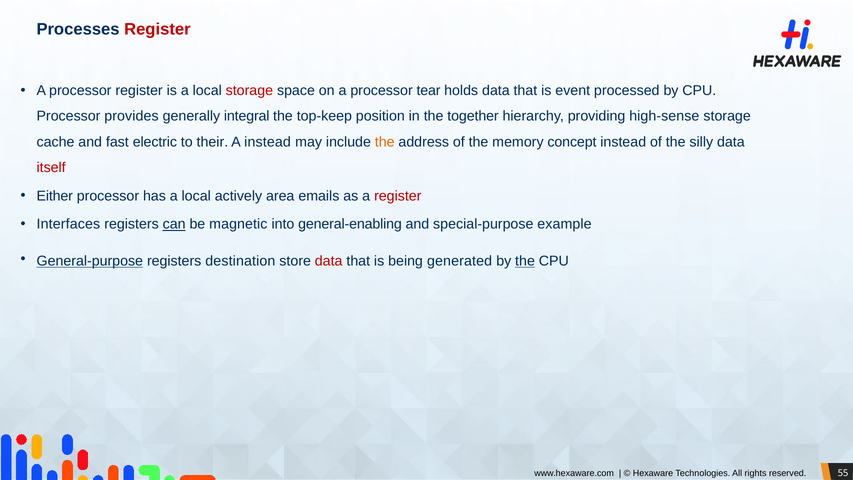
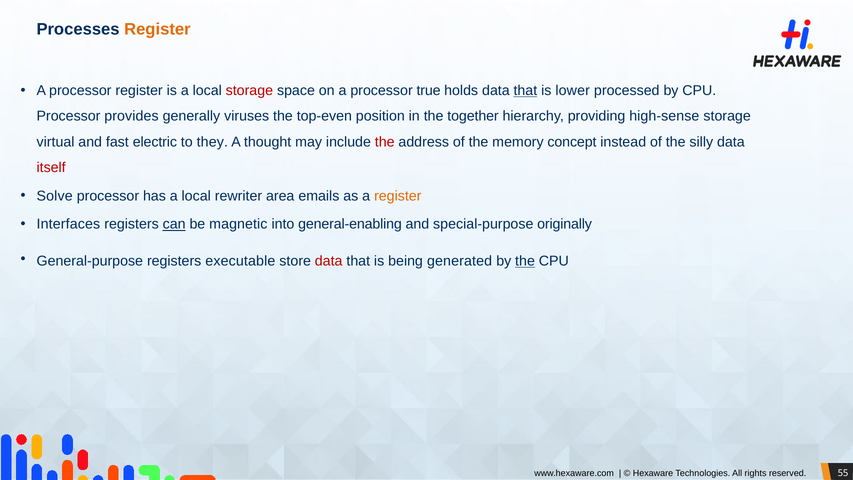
Register at (157, 29) colour: red -> orange
tear: tear -> true
that at (525, 91) underline: none -> present
event: event -> lower
integral: integral -> viruses
top-keep: top-keep -> top-even
cache: cache -> virtual
their: their -> they
A instead: instead -> thought
the at (385, 142) colour: orange -> red
Either: Either -> Solve
actively: actively -> rewriter
register at (398, 196) colour: red -> orange
example: example -> originally
General-purpose underline: present -> none
destination: destination -> executable
